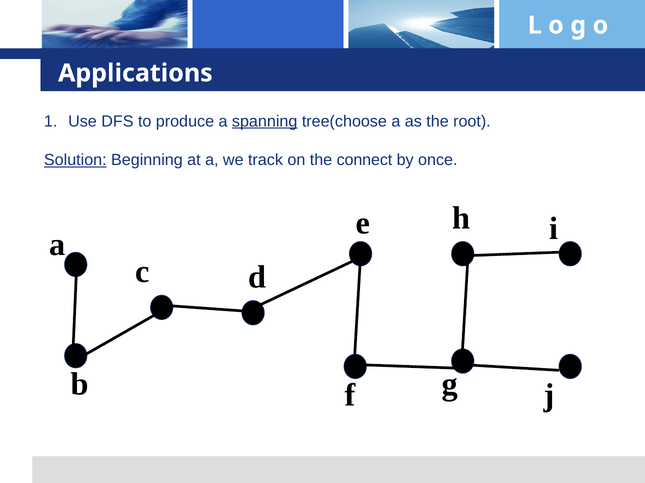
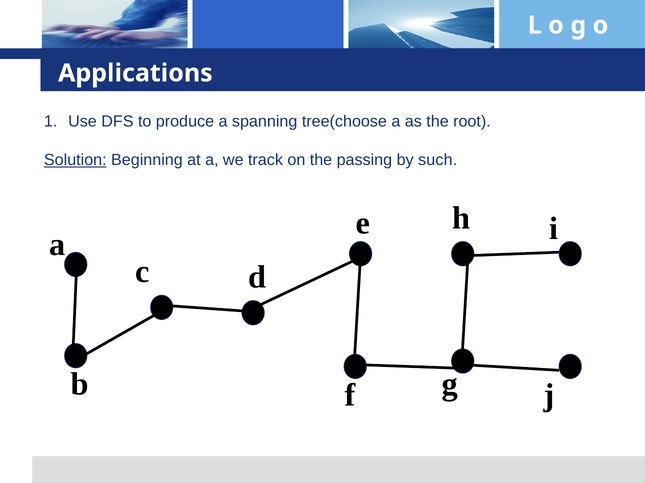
spanning underline: present -> none
connect: connect -> passing
once: once -> such
